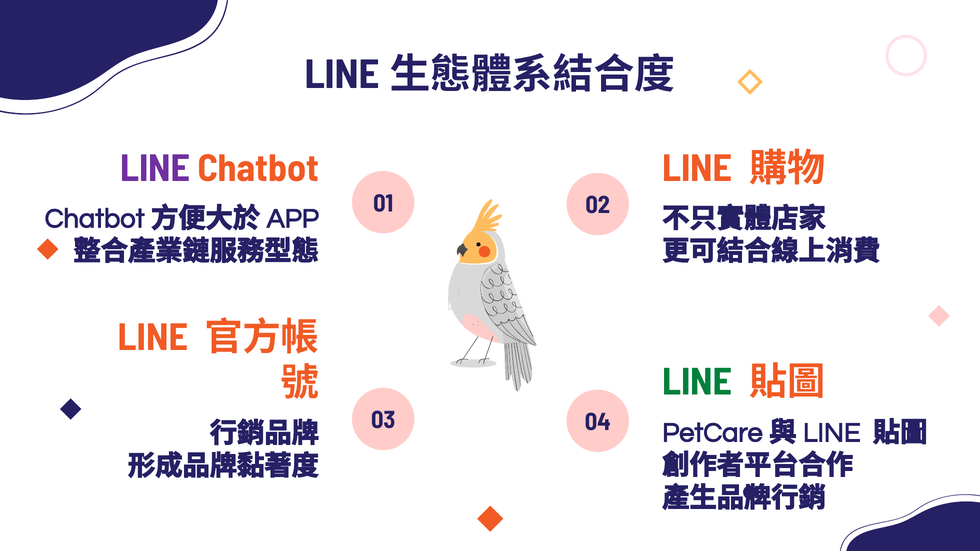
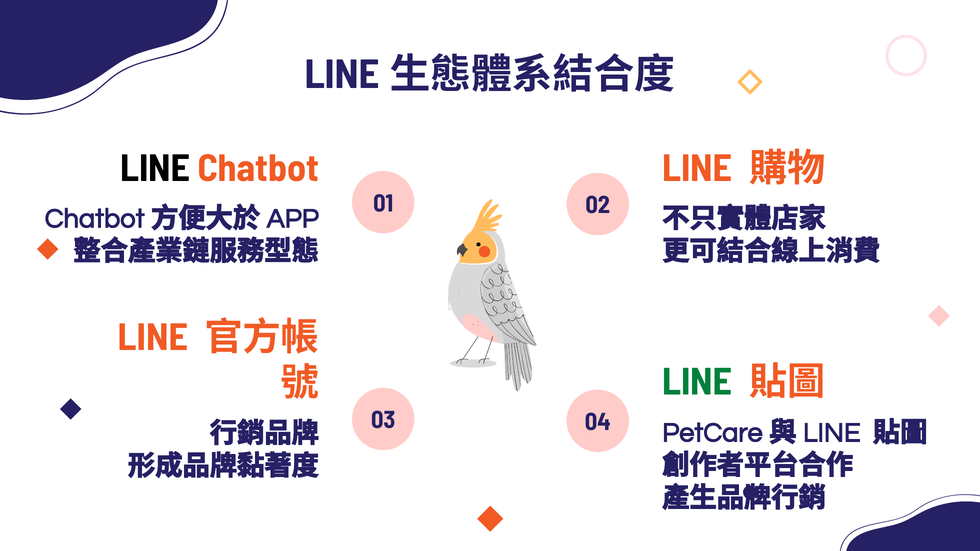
LINE at (155, 169) colour: purple -> black
